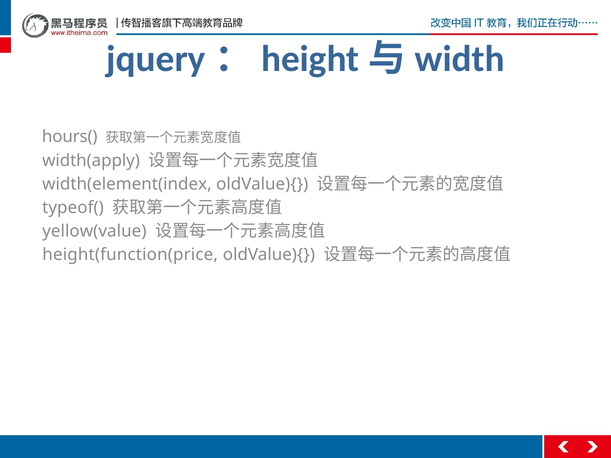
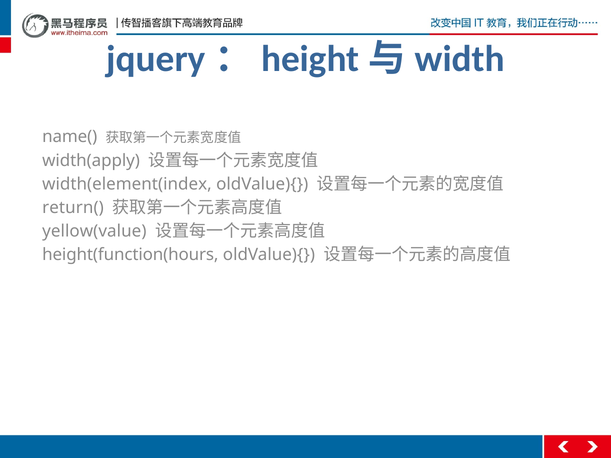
hours(: hours( -> name(
typeof(: typeof( -> return(
height(function(price: height(function(price -> height(function(hours
